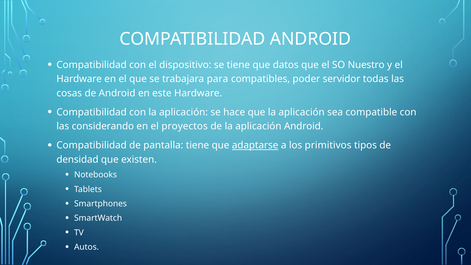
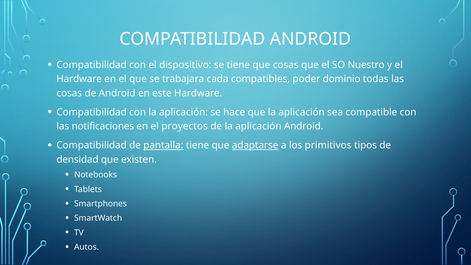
que datos: datos -> cosas
para: para -> cada
servidor: servidor -> dominio
considerando: considerando -> notificaciones
pantalla underline: none -> present
